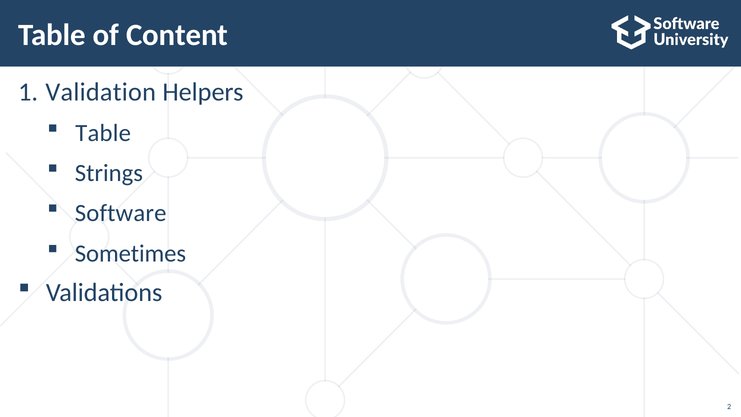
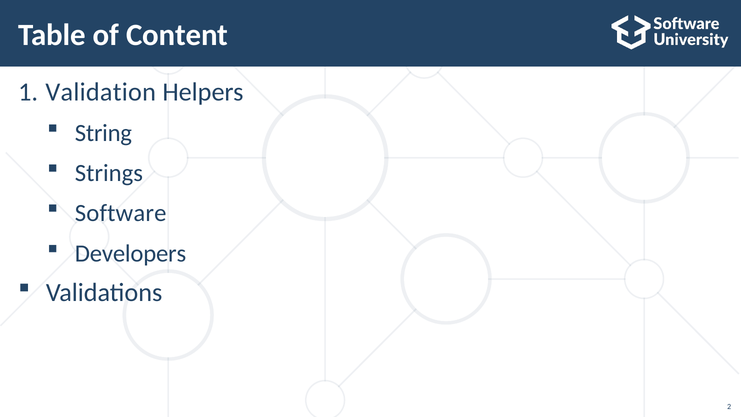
Table at (103, 133): Table -> String
Sometimes: Sometimes -> Developers
